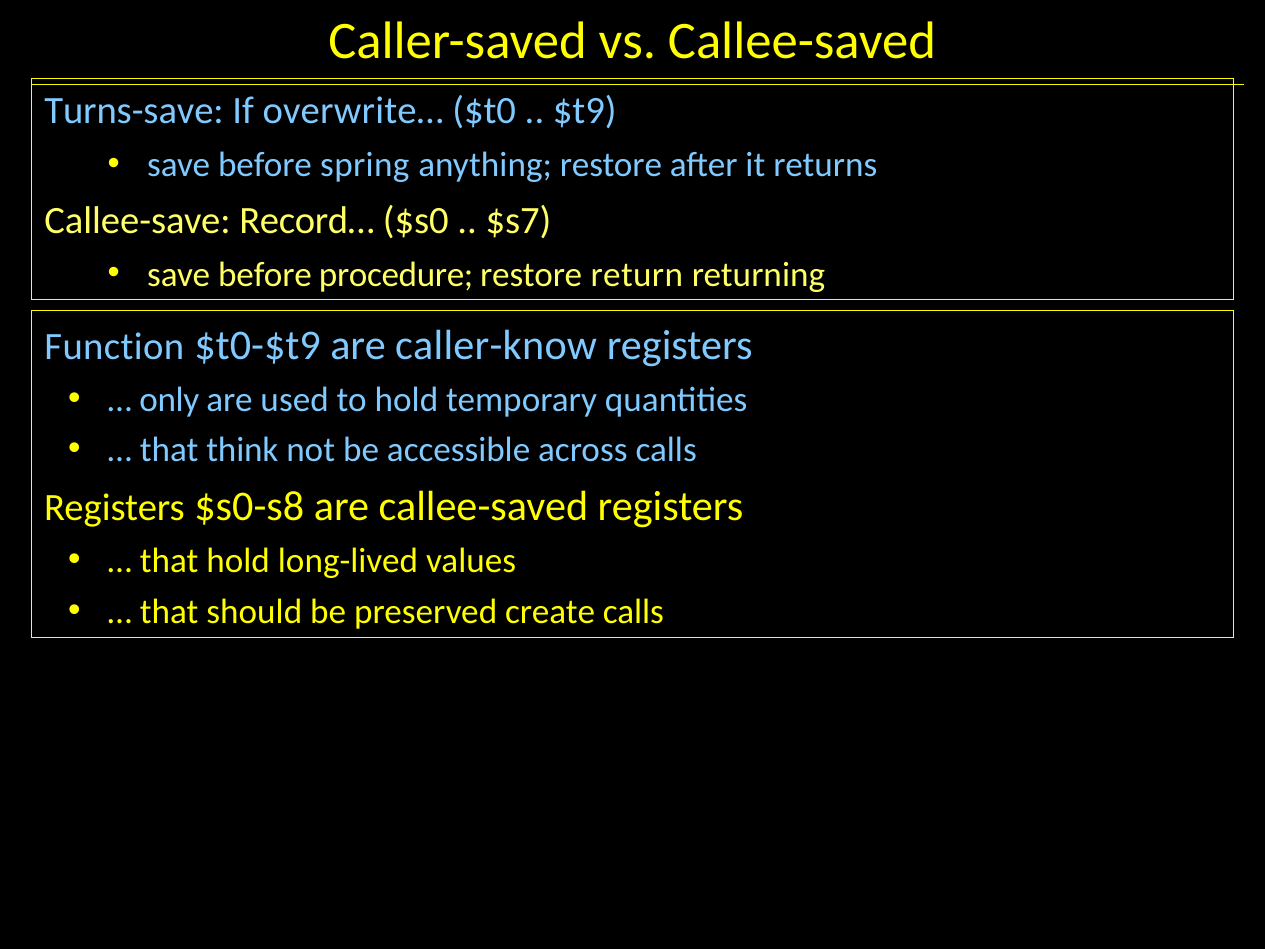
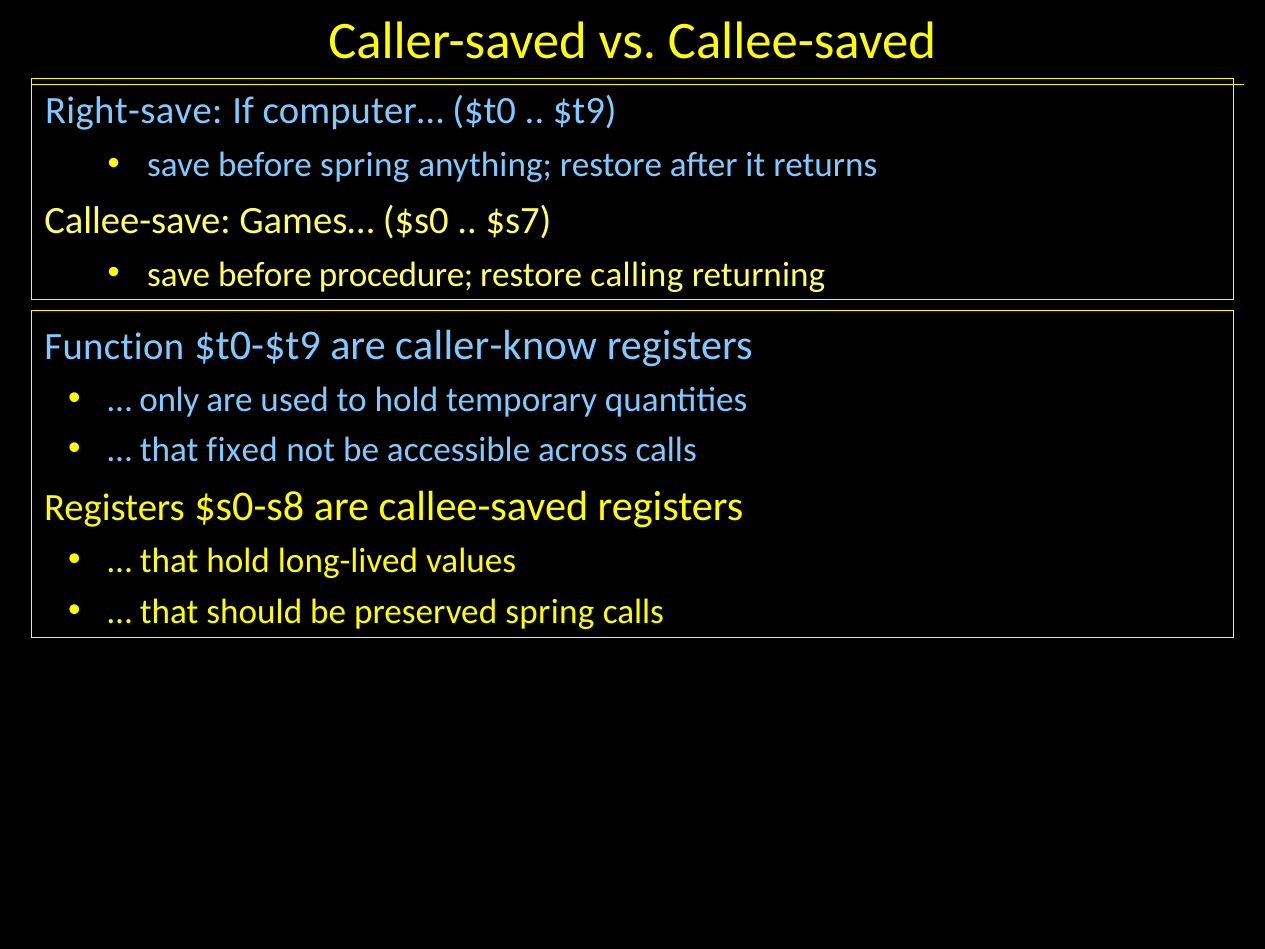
Turns-save: Turns-save -> Right-save
overwrite…: overwrite… -> computer…
Record…: Record… -> Games…
return: return -> calling
think: think -> fixed
preserved create: create -> spring
